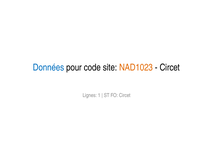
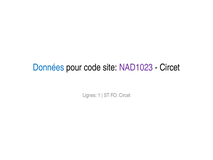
NAD1023 colour: orange -> purple
